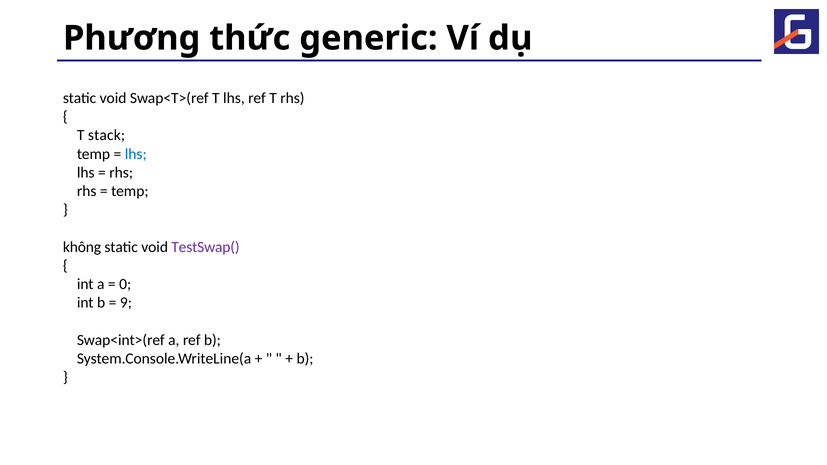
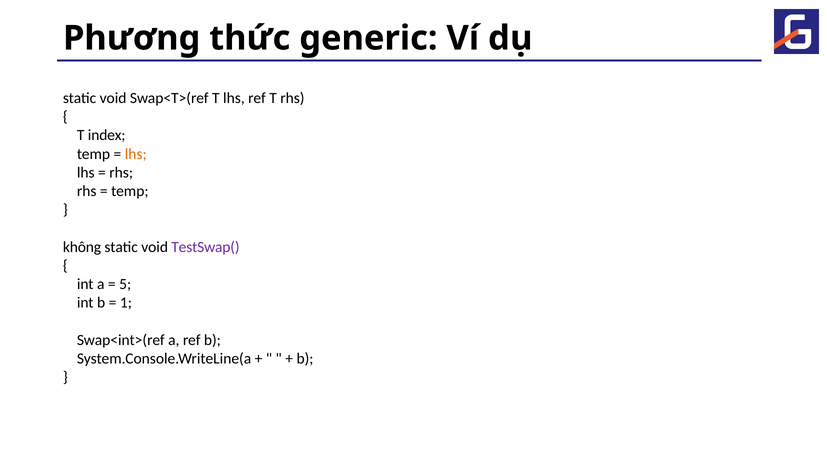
stack: stack -> index
lhs at (136, 154) colour: blue -> orange
0: 0 -> 5
9: 9 -> 1
